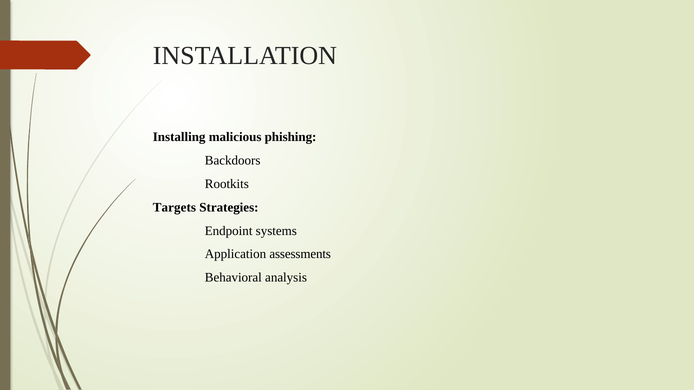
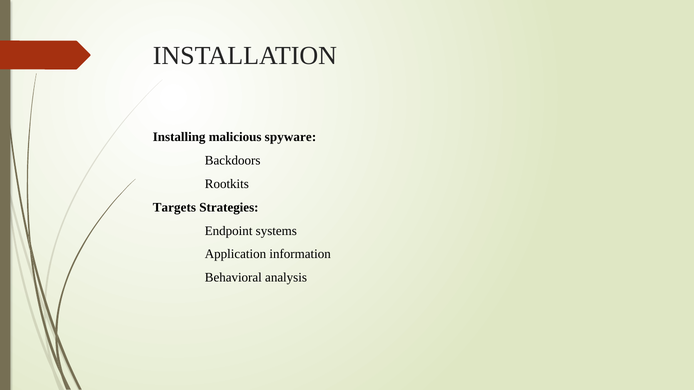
phishing: phishing -> spyware
assessments: assessments -> information
